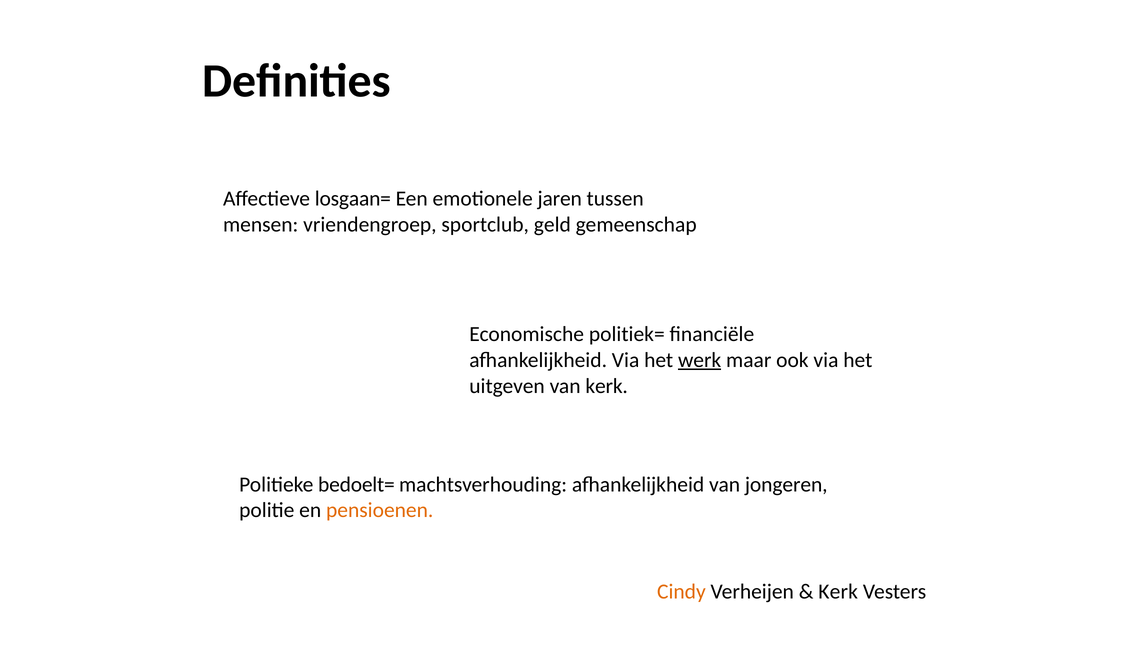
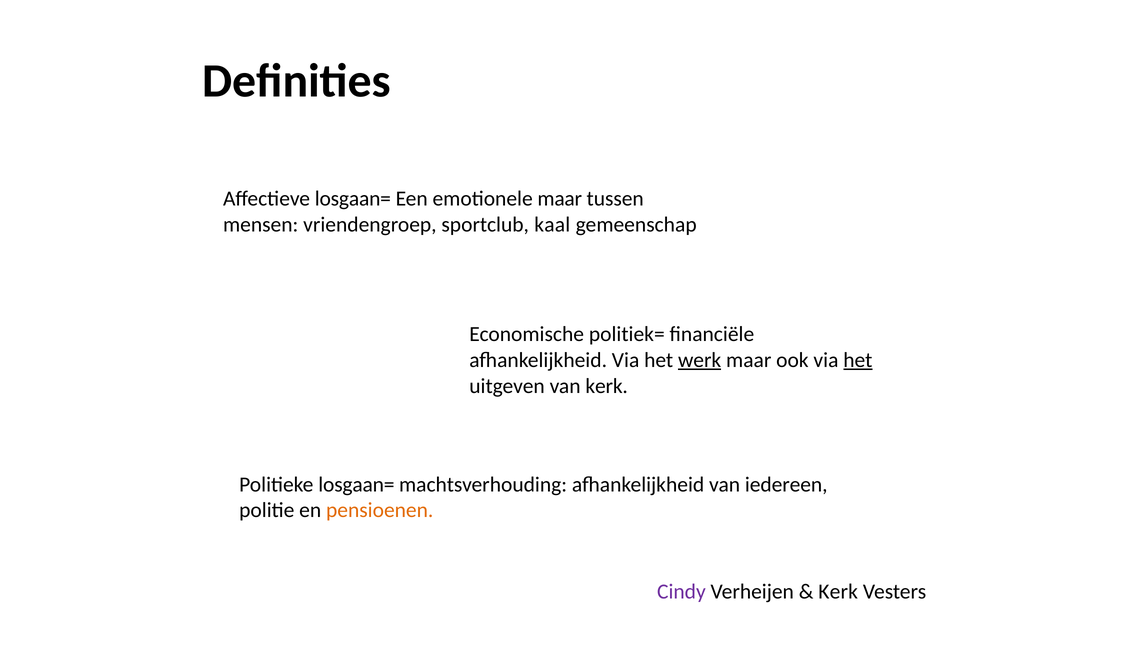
emotionele jaren: jaren -> maar
geld: geld -> kaal
het at (858, 361) underline: none -> present
Politieke bedoelt=: bedoelt= -> losgaan=
jongeren: jongeren -> iedereen
Cindy colour: orange -> purple
